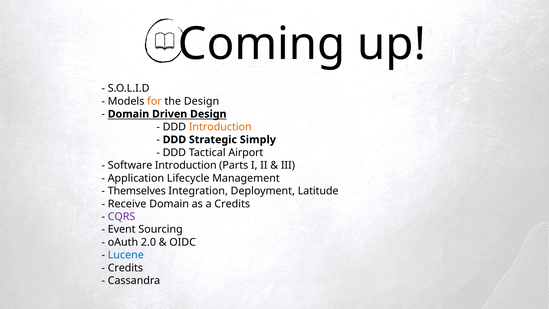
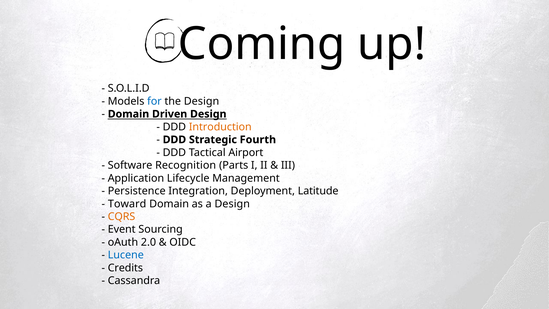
for colour: orange -> blue
Simply: Simply -> Fourth
Software Introduction: Introduction -> Recognition
Themselves: Themselves -> Persistence
Receive: Receive -> Toward
a Credits: Credits -> Design
CQRS colour: purple -> orange
